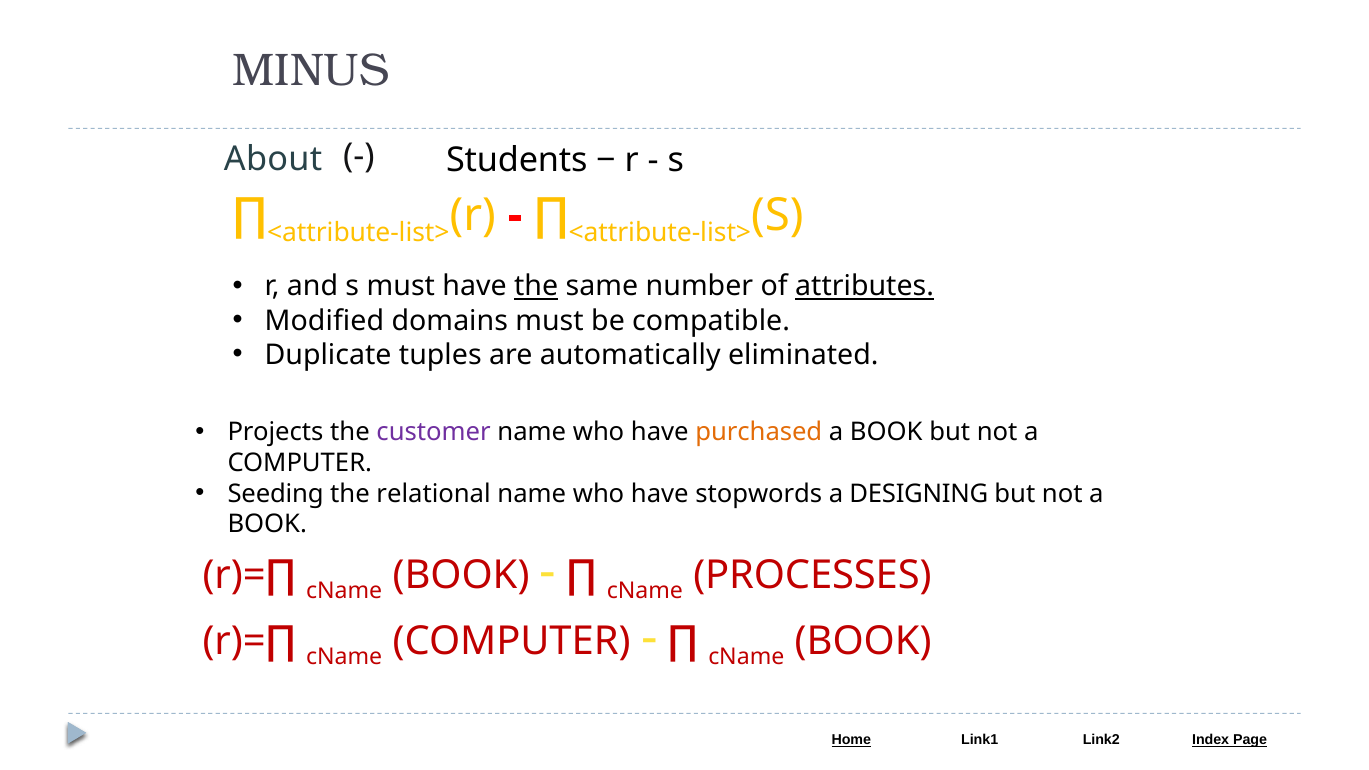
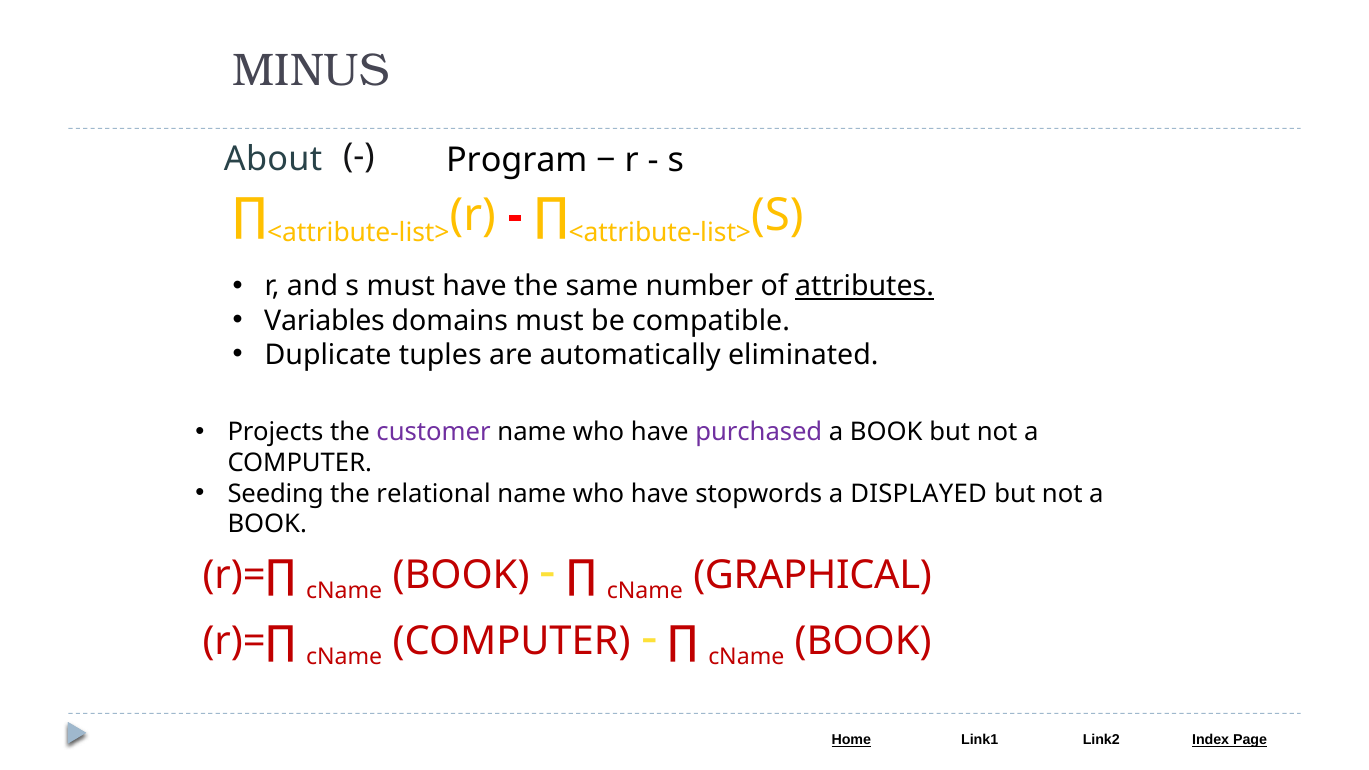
Students: Students -> Program
the at (536, 287) underline: present -> none
Modified: Modified -> Variables
purchased colour: orange -> purple
DESIGNING: DESIGNING -> DISPLAYED
PROCESSES: PROCESSES -> GRAPHICAL
